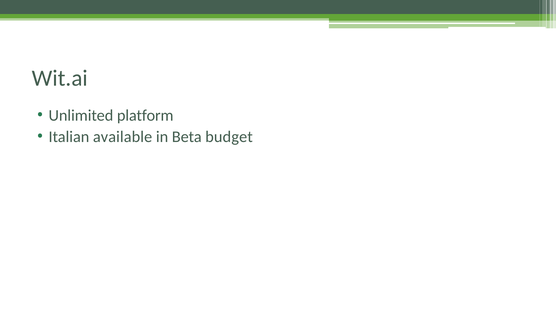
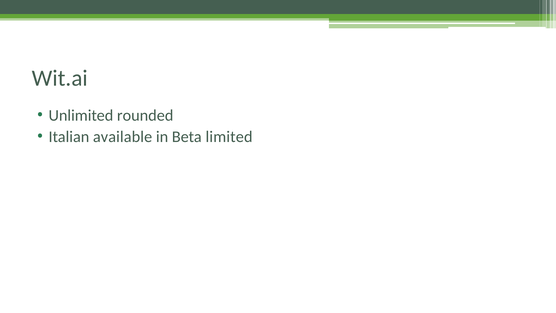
platform: platform -> rounded
budget: budget -> limited
